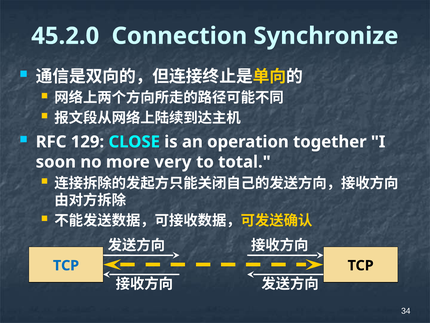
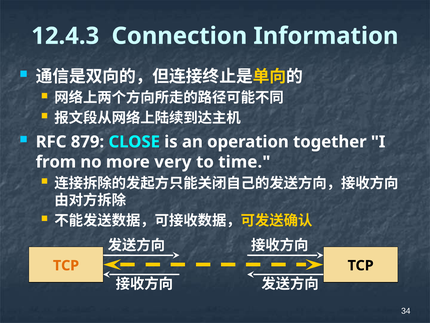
45.2.0: 45.2.0 -> 12.4.3
Synchronize: Synchronize -> Information
129: 129 -> 879
soon: soon -> from
total: total -> time
TCP at (66, 265) colour: blue -> orange
